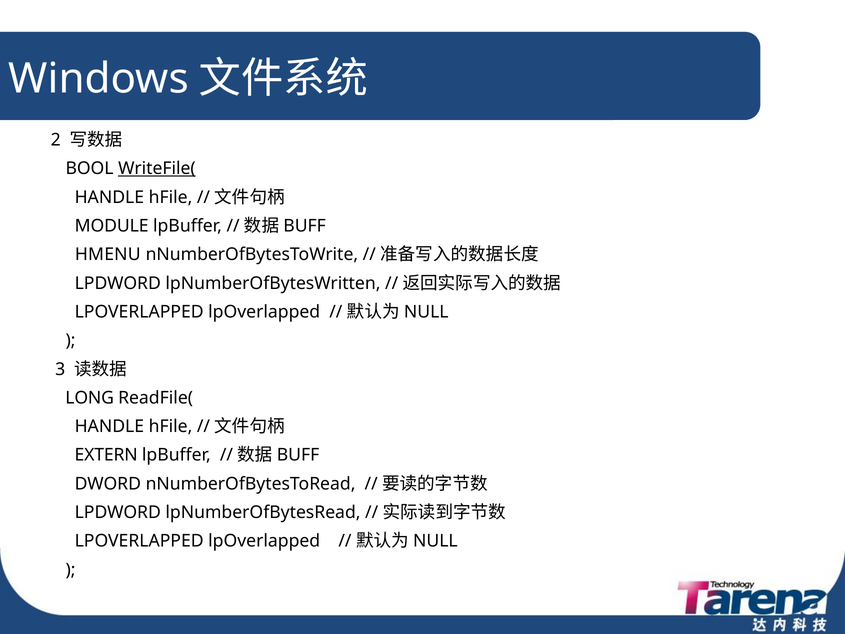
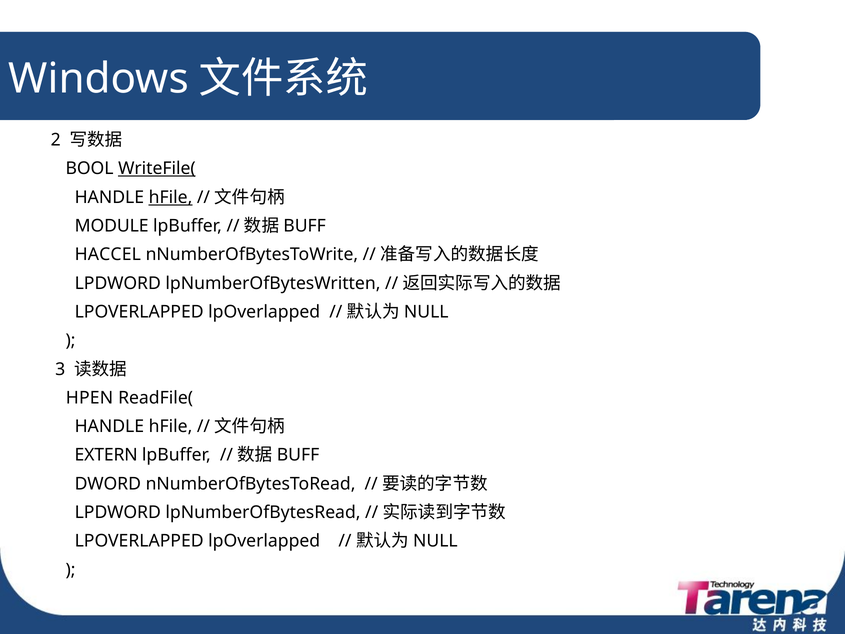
hFile at (171, 197) underline: none -> present
HMENU: HMENU -> HACCEL
LONG: LONG -> HPEN
